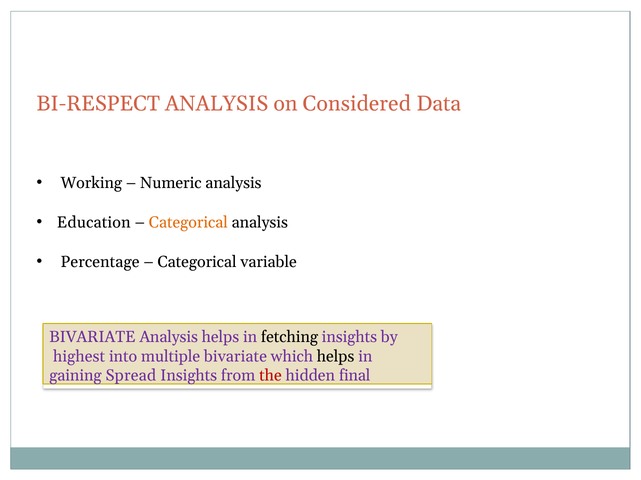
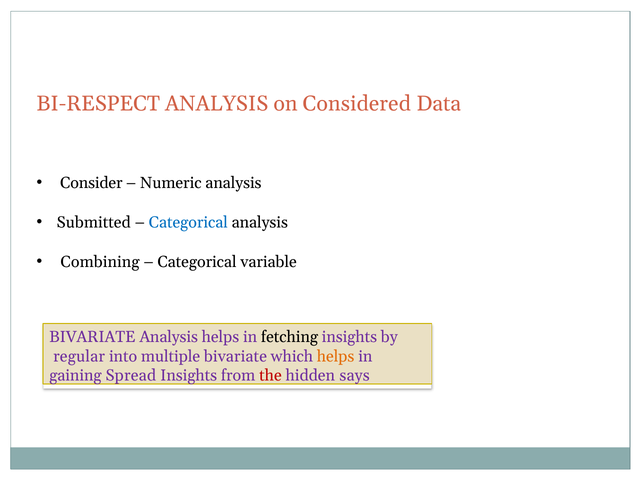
Working: Working -> Consider
Education: Education -> Submitted
Categorical at (188, 223) colour: orange -> blue
Percentage: Percentage -> Combining
highest: highest -> regular
helps at (336, 357) colour: black -> orange
final: final -> says
